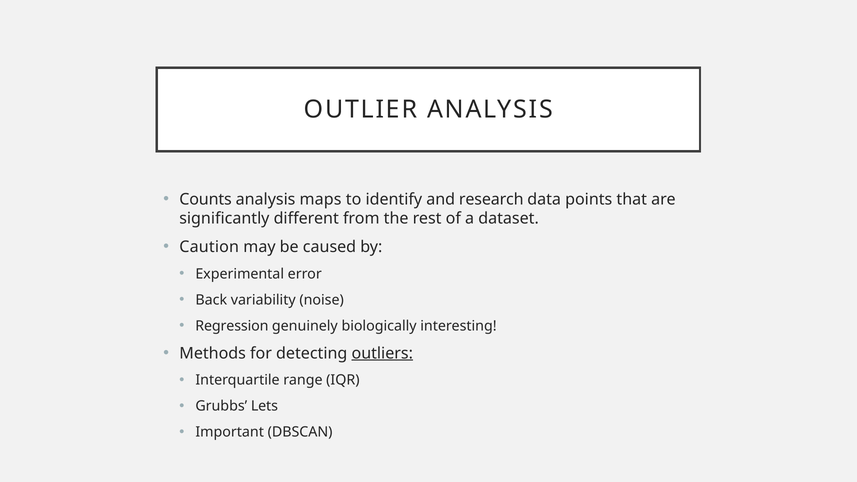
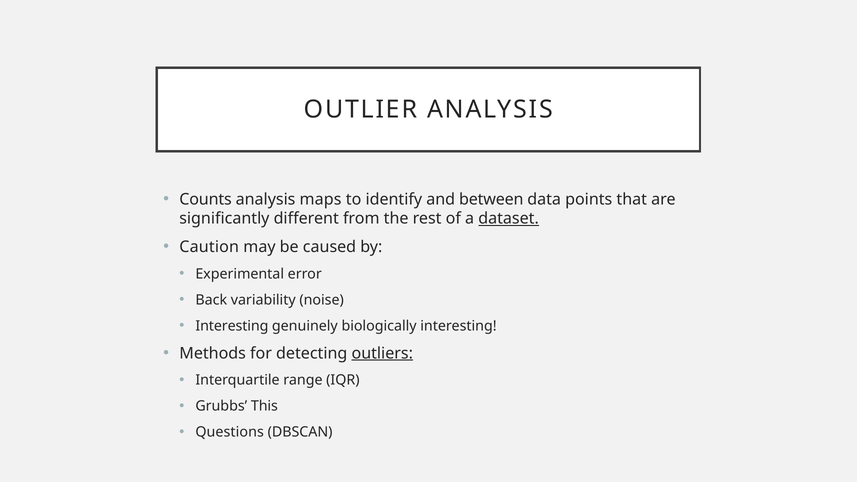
research: research -> between
dataset underline: none -> present
Regression at (232, 326): Regression -> Interesting
Lets: Lets -> This
Important: Important -> Questions
